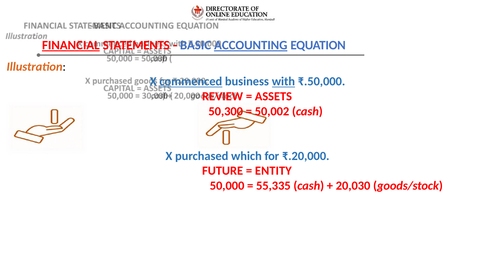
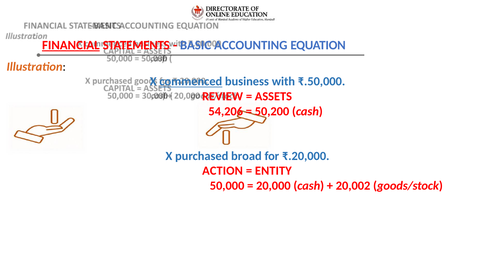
ACCOUNTING underline: present -> none
with underline: present -> none
50,300: 50,300 -> 54,206
50,002: 50,002 -> 50,200
which: which -> broad
FUTURE: FUTURE -> ACTION
55,335: 55,335 -> 20,000
20,030: 20,030 -> 20,002
